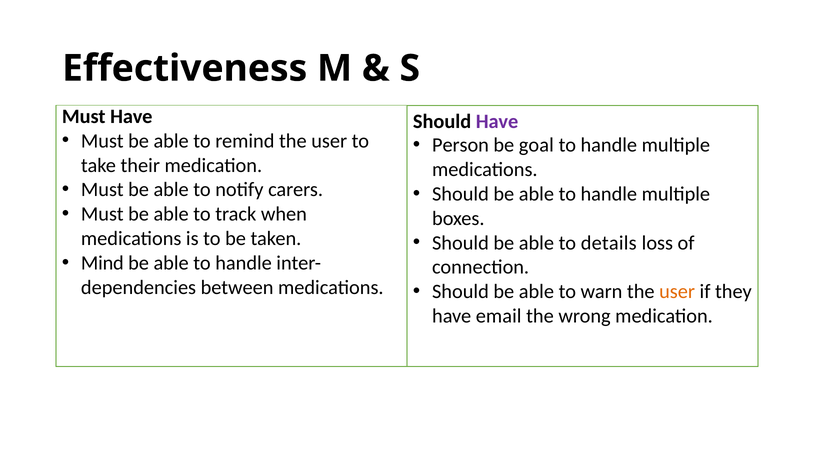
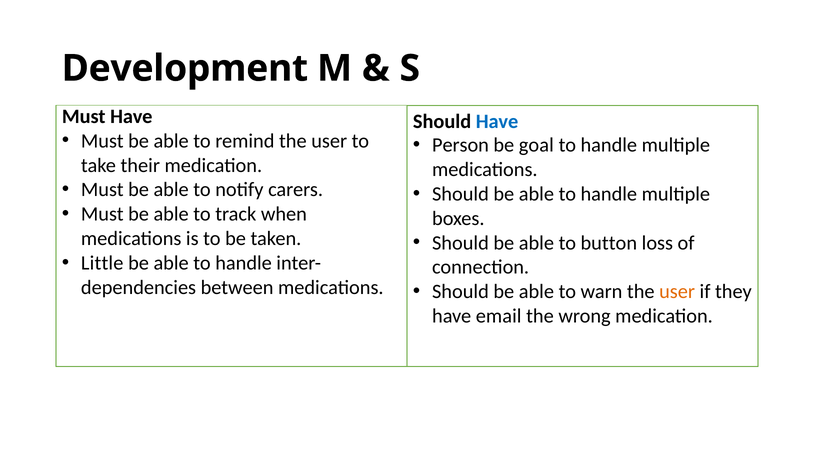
Effectiveness: Effectiveness -> Development
Have at (497, 121) colour: purple -> blue
details: details -> button
Mind: Mind -> Little
